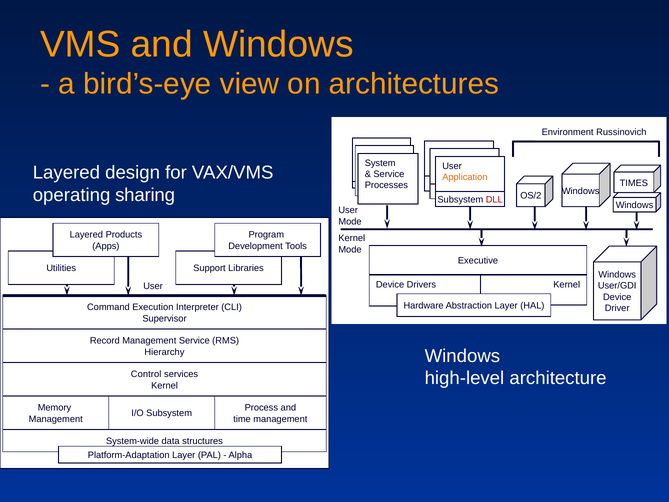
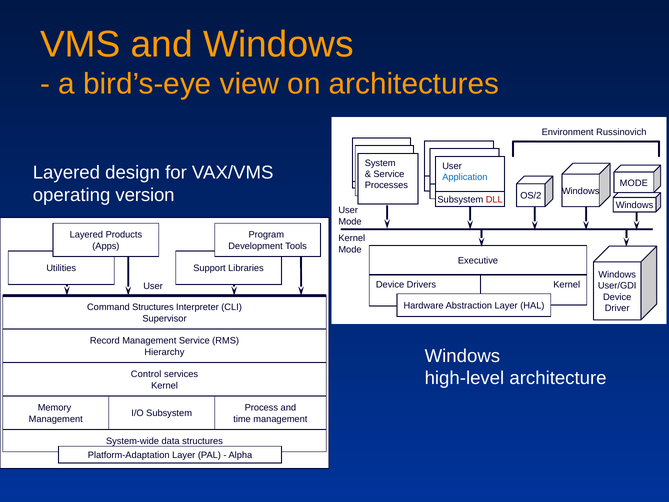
Application colour: orange -> blue
TIMES at (634, 183): TIMES -> MODE
sharing: sharing -> version
Command Execution: Execution -> Structures
